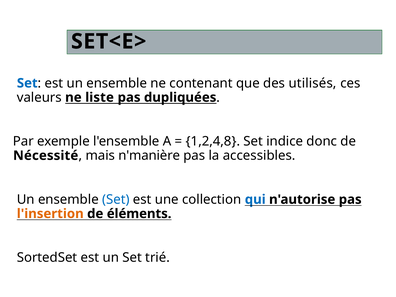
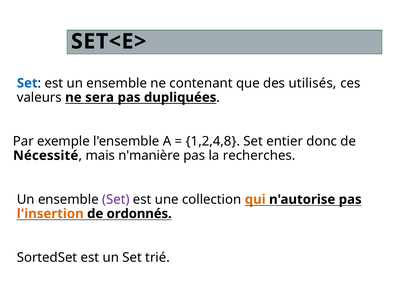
liste: liste -> sera
indice: indice -> entier
accessibles: accessibles -> recherches
Set at (116, 199) colour: blue -> purple
qui colour: blue -> orange
éléments: éléments -> ordonnés
